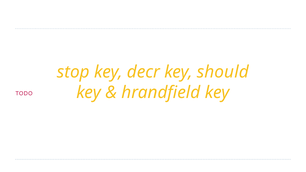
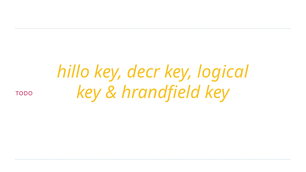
stop: stop -> hillo
should: should -> logical
